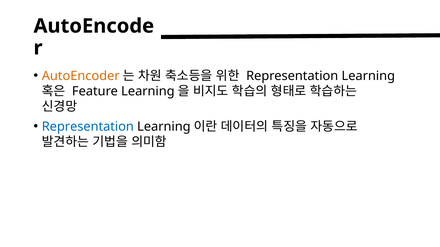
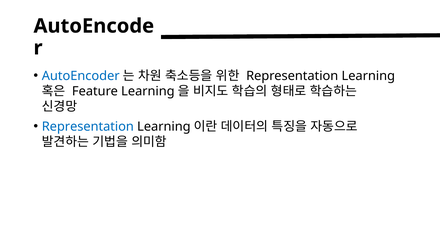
AutoEncoder colour: orange -> blue
